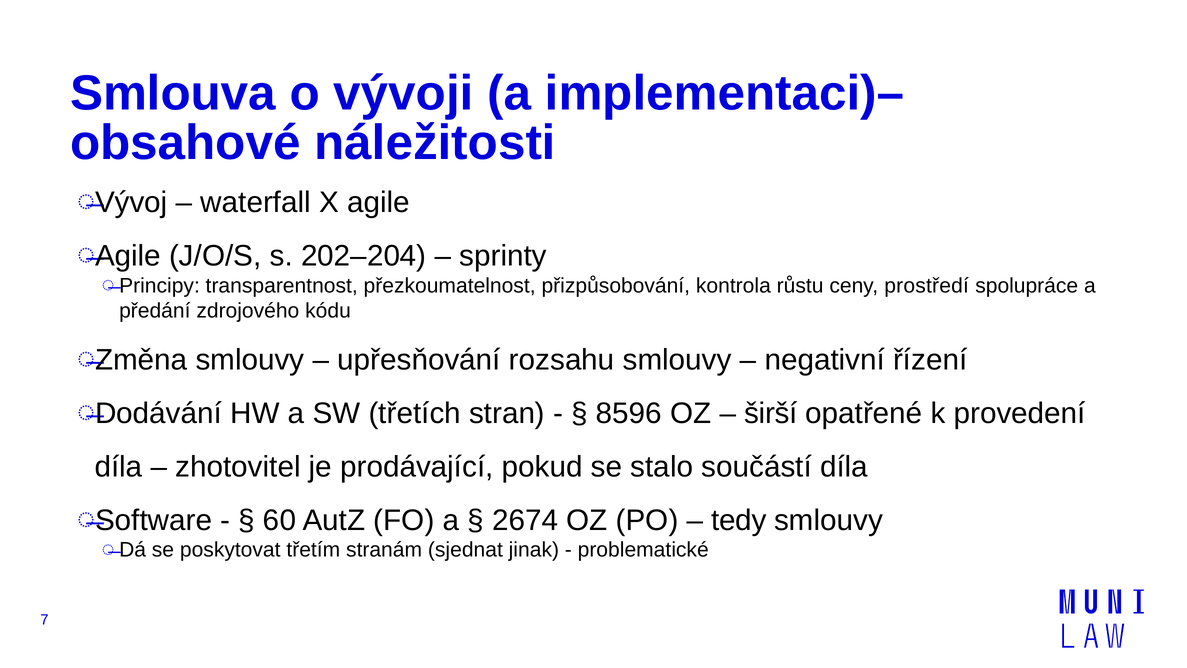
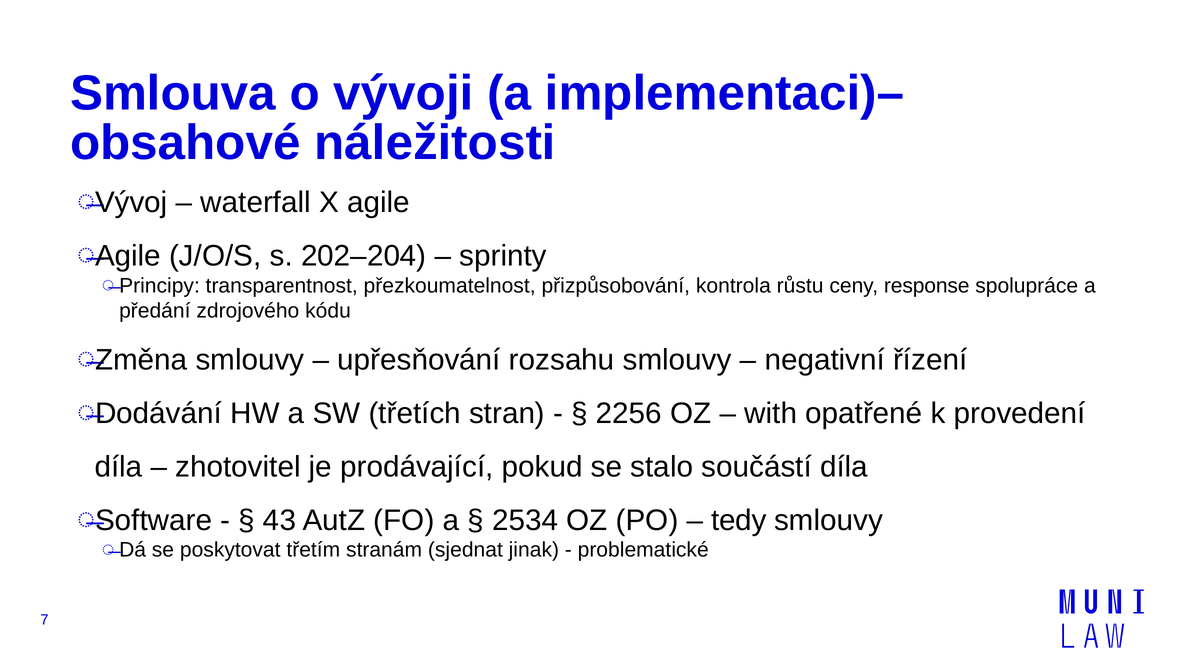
prostředí: prostředí -> response
8596: 8596 -> 2256
širší: širší -> with
60: 60 -> 43
2674: 2674 -> 2534
